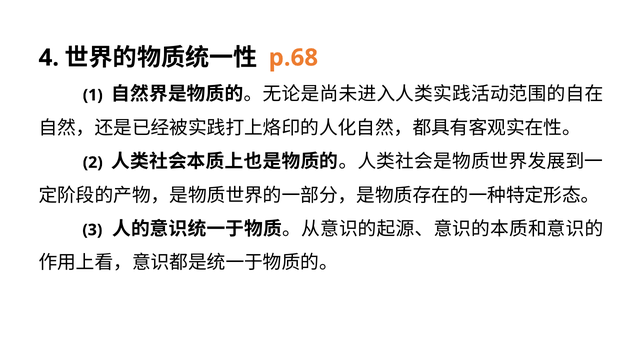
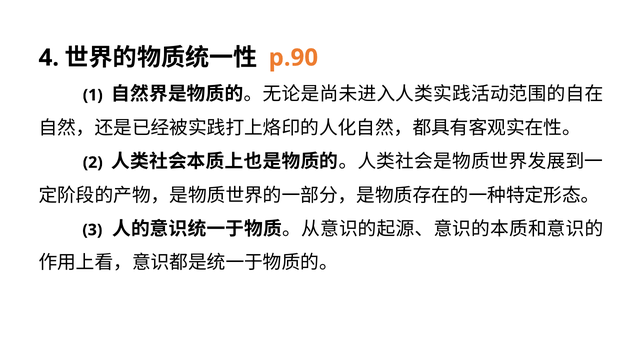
p.68: p.68 -> p.90
